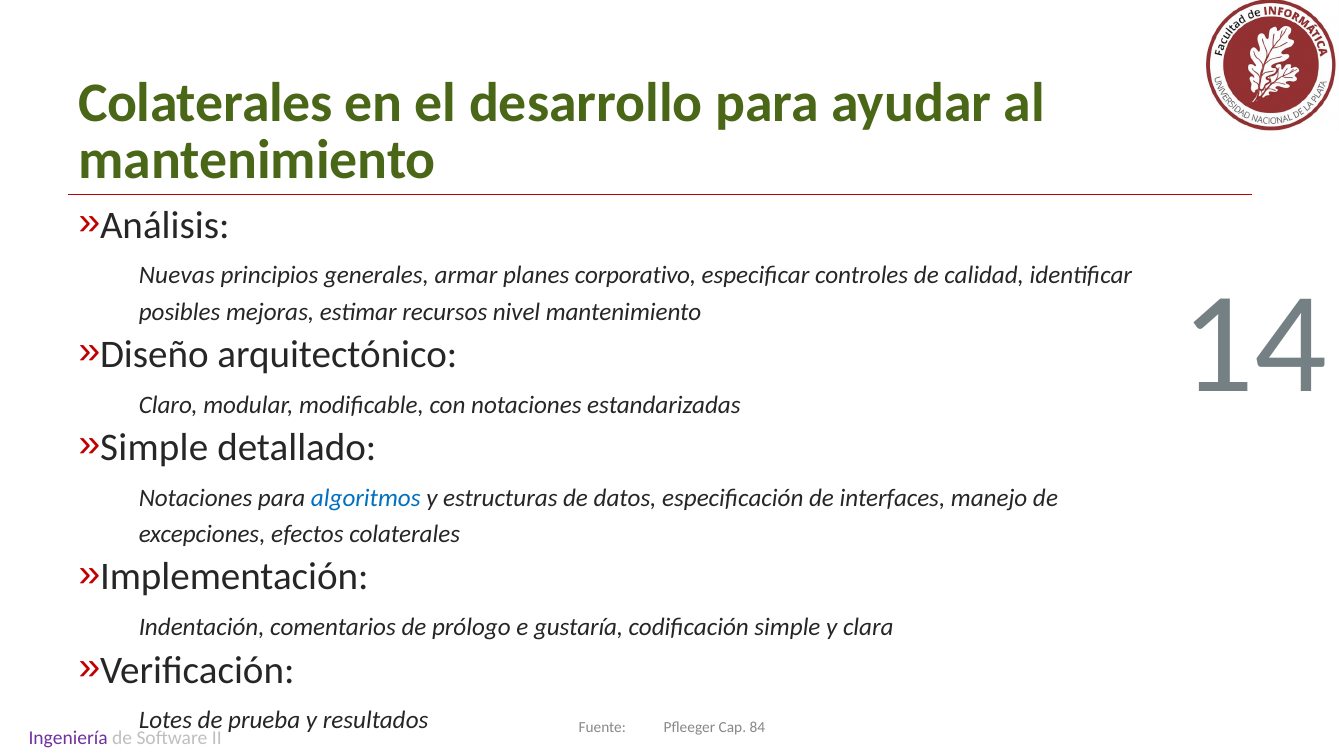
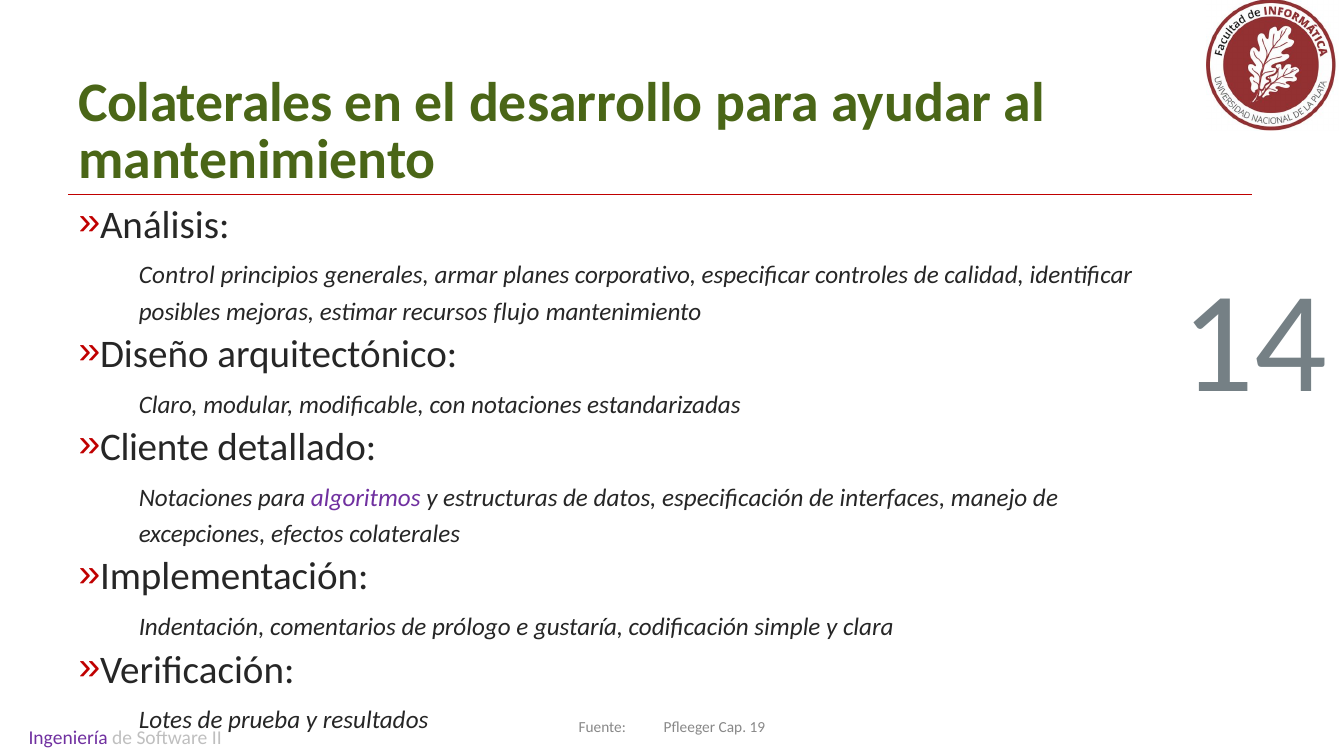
Nuevas: Nuevas -> Control
nivel: nivel -> flujo
Simple at (154, 448): Simple -> Cliente
algoritmos colour: blue -> purple
84: 84 -> 19
